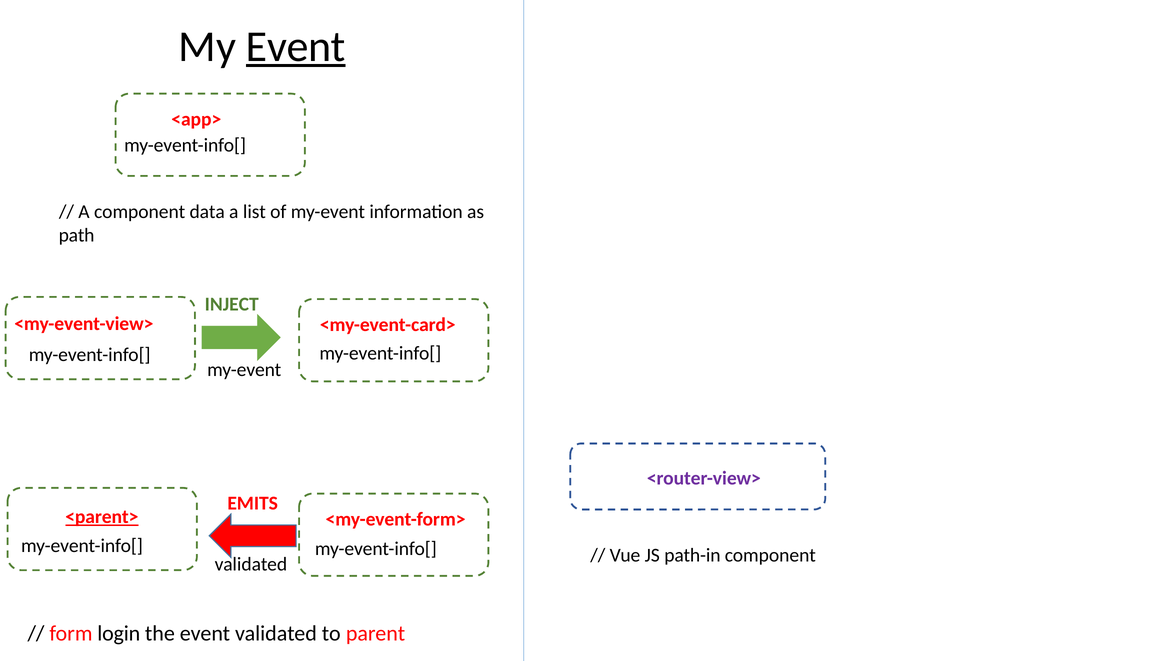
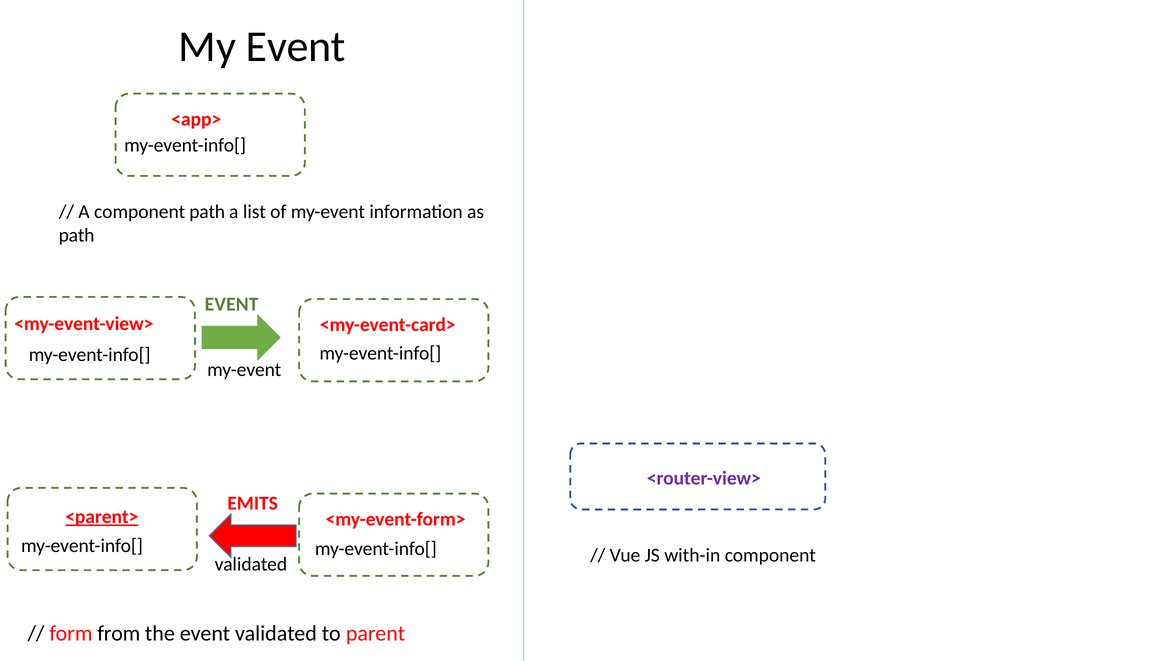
Event at (296, 47) underline: present -> none
component data: data -> path
INJECT at (232, 304): INJECT -> EVENT
path-in: path-in -> with-in
login: login -> from
